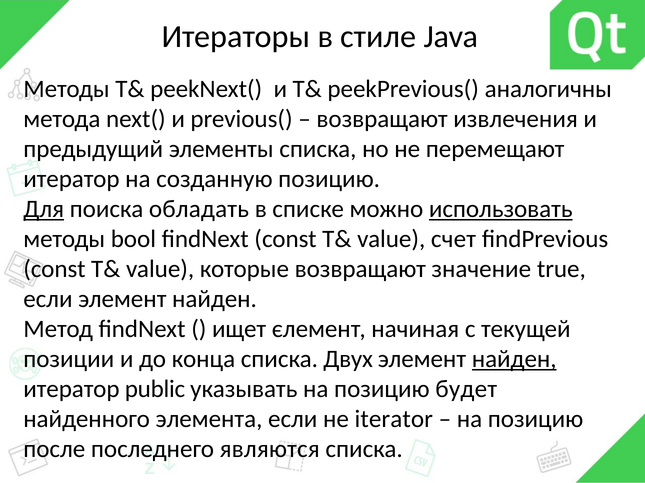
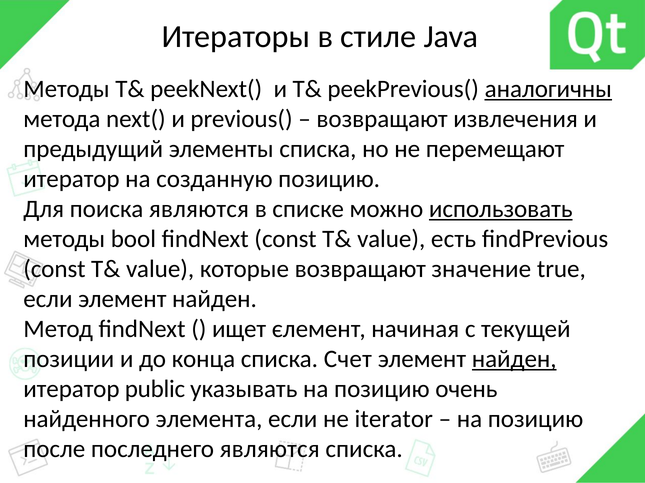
аналогичны underline: none -> present
Для underline: present -> none
поиска обладать: обладать -> являются
счет: счет -> есть
Двух: Двух -> Счет
будет: будет -> очень
